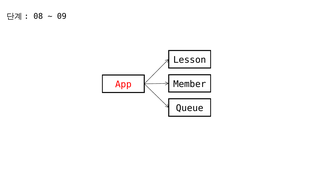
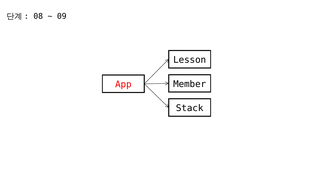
Queue: Queue -> Stack
